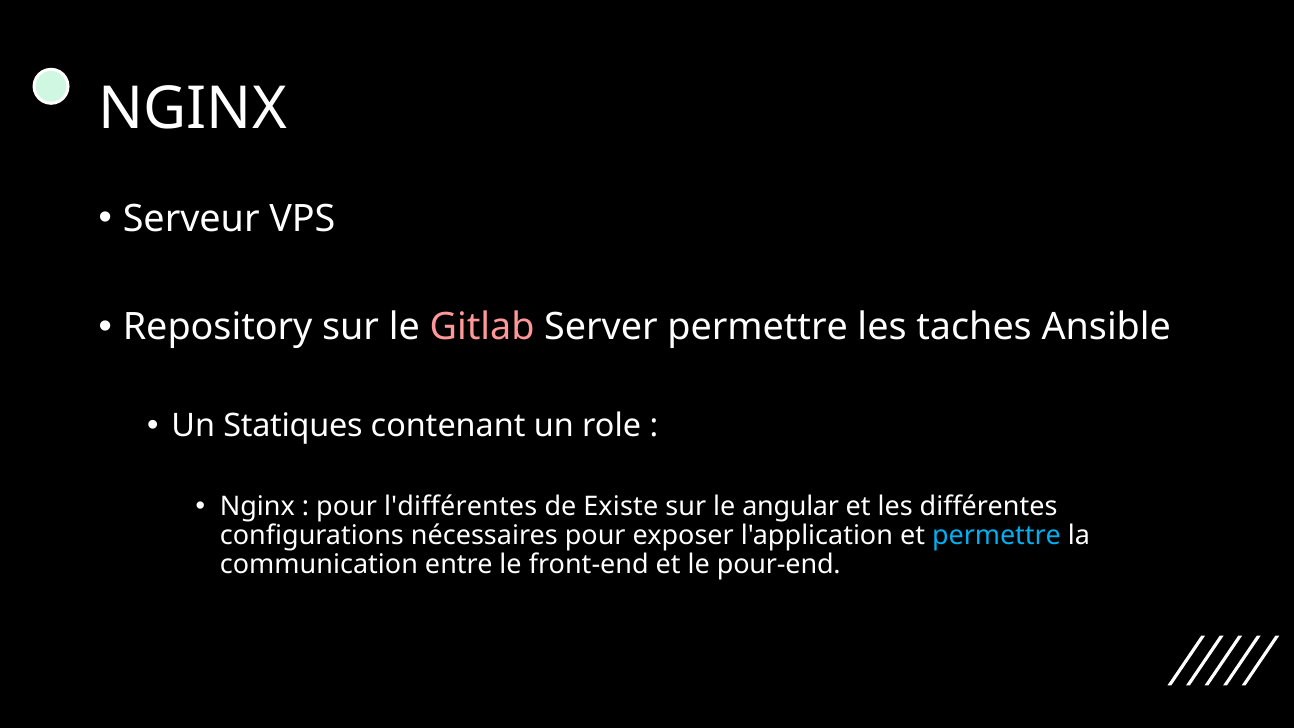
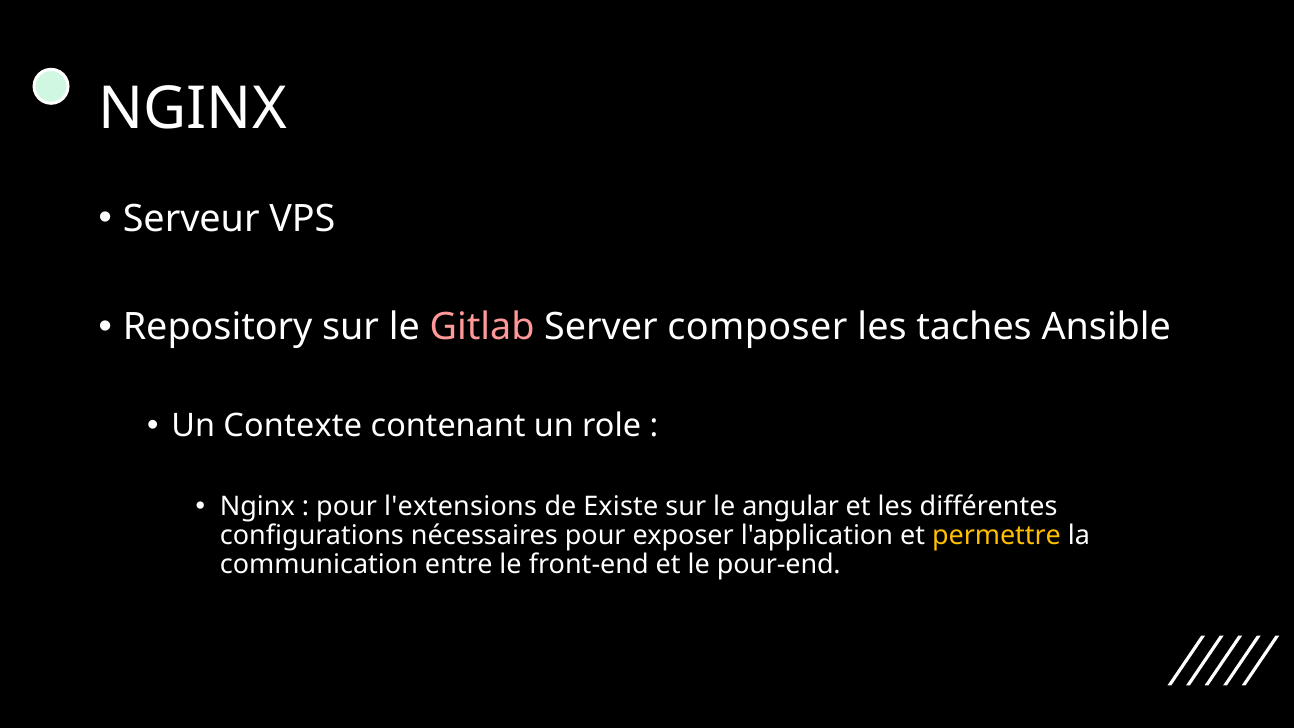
Server permettre: permettre -> composer
Statiques: Statiques -> Contexte
l'différentes: l'différentes -> l'extensions
permettre at (996, 535) colour: light blue -> yellow
